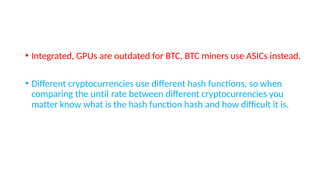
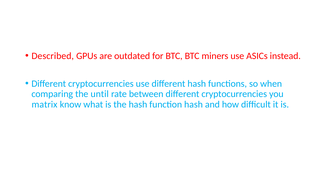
Integrated: Integrated -> Described
matter: matter -> matrix
